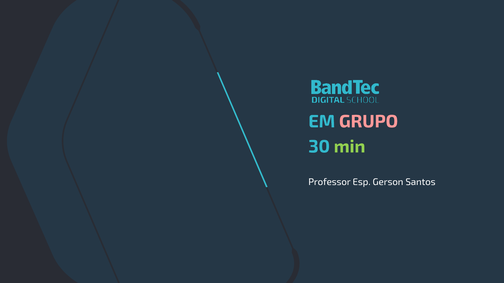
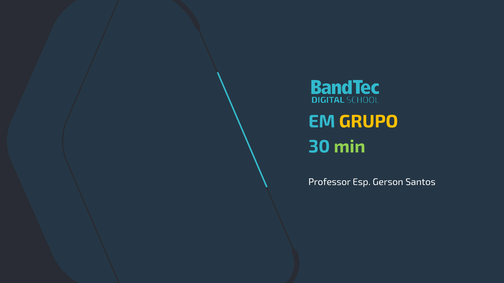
GRUPO colour: pink -> yellow
